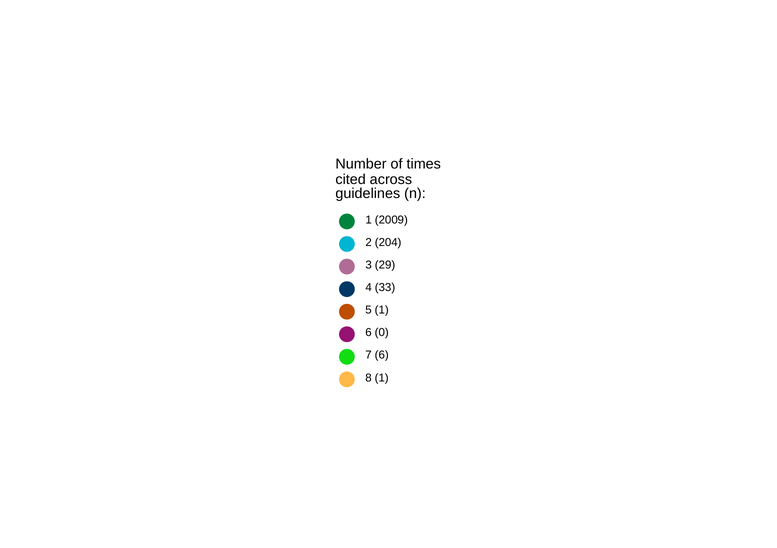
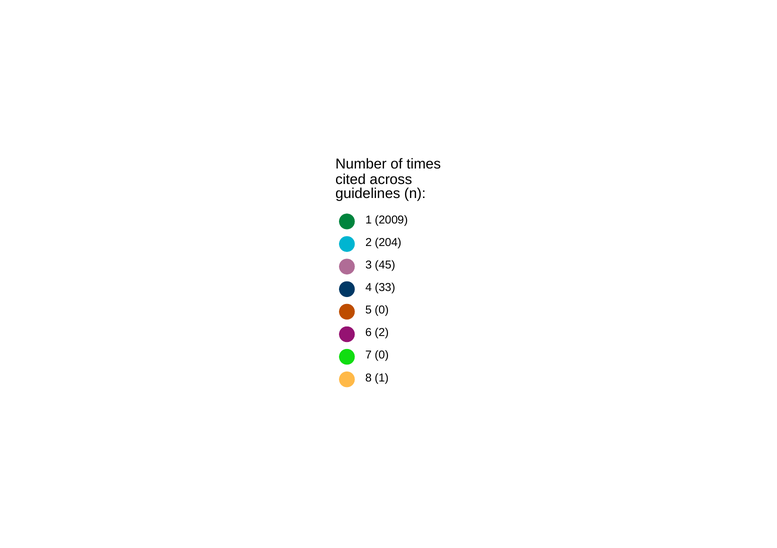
29: 29 -> 45
5 1: 1 -> 0
6 0: 0 -> 2
7 6: 6 -> 0
